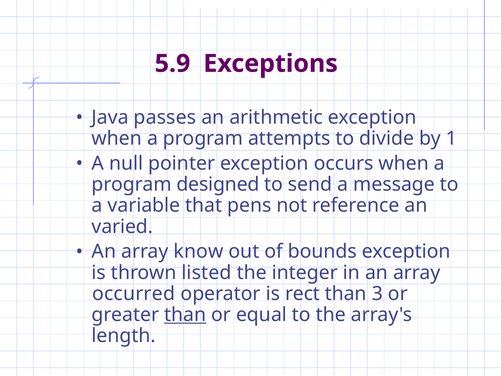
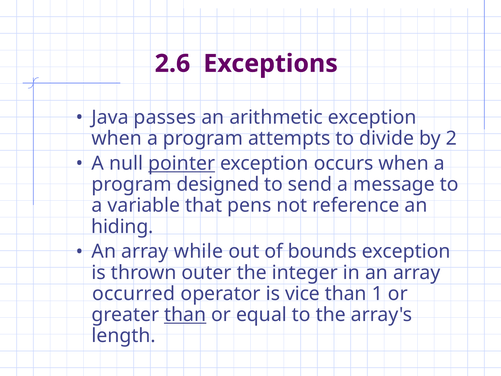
5.9: 5.9 -> 2.6
1: 1 -> 2
pointer underline: none -> present
varied: varied -> hiding
know: know -> while
listed: listed -> outer
rect: rect -> vice
3: 3 -> 1
